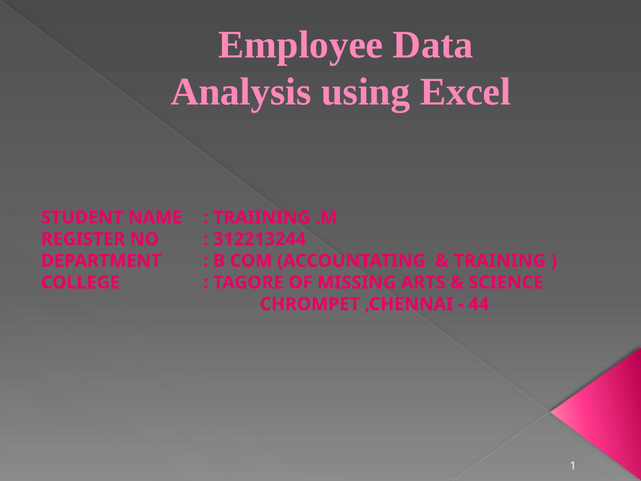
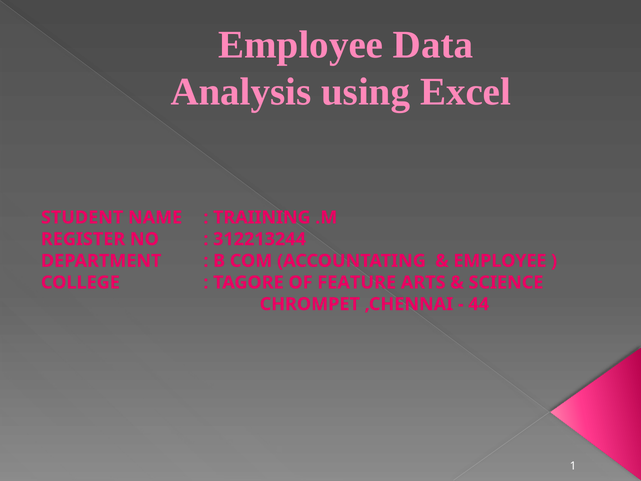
TRAINING at (500, 261): TRAINING -> EMPLOYEE
MISSING: MISSING -> FEATURE
